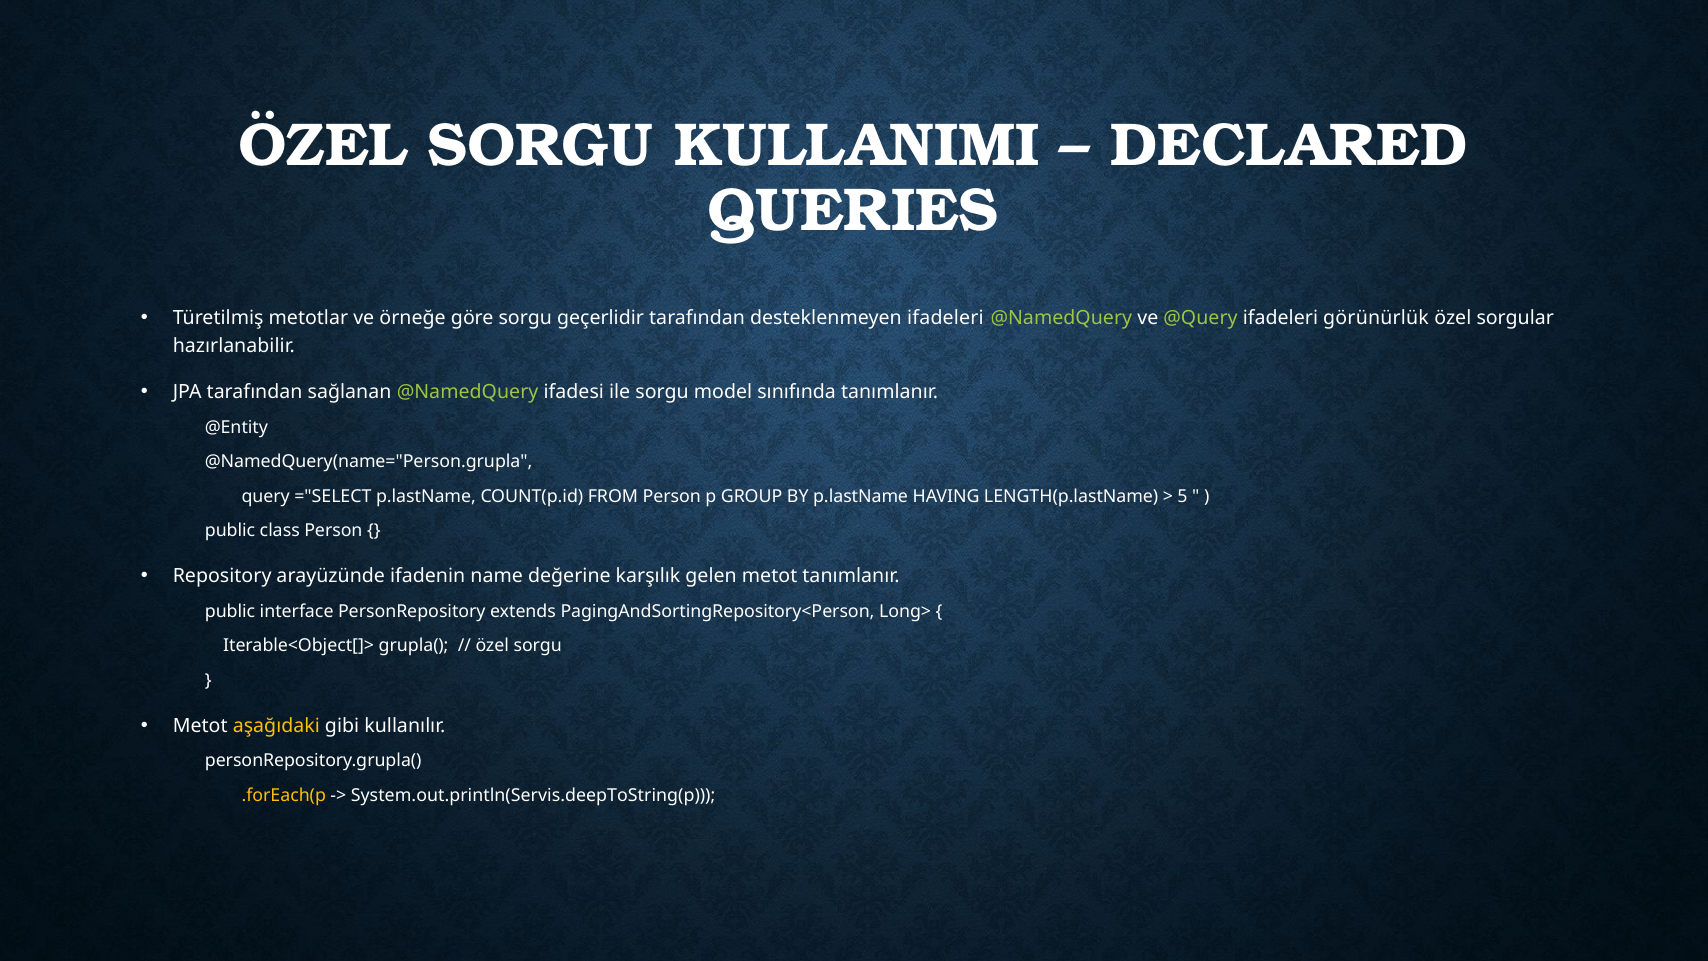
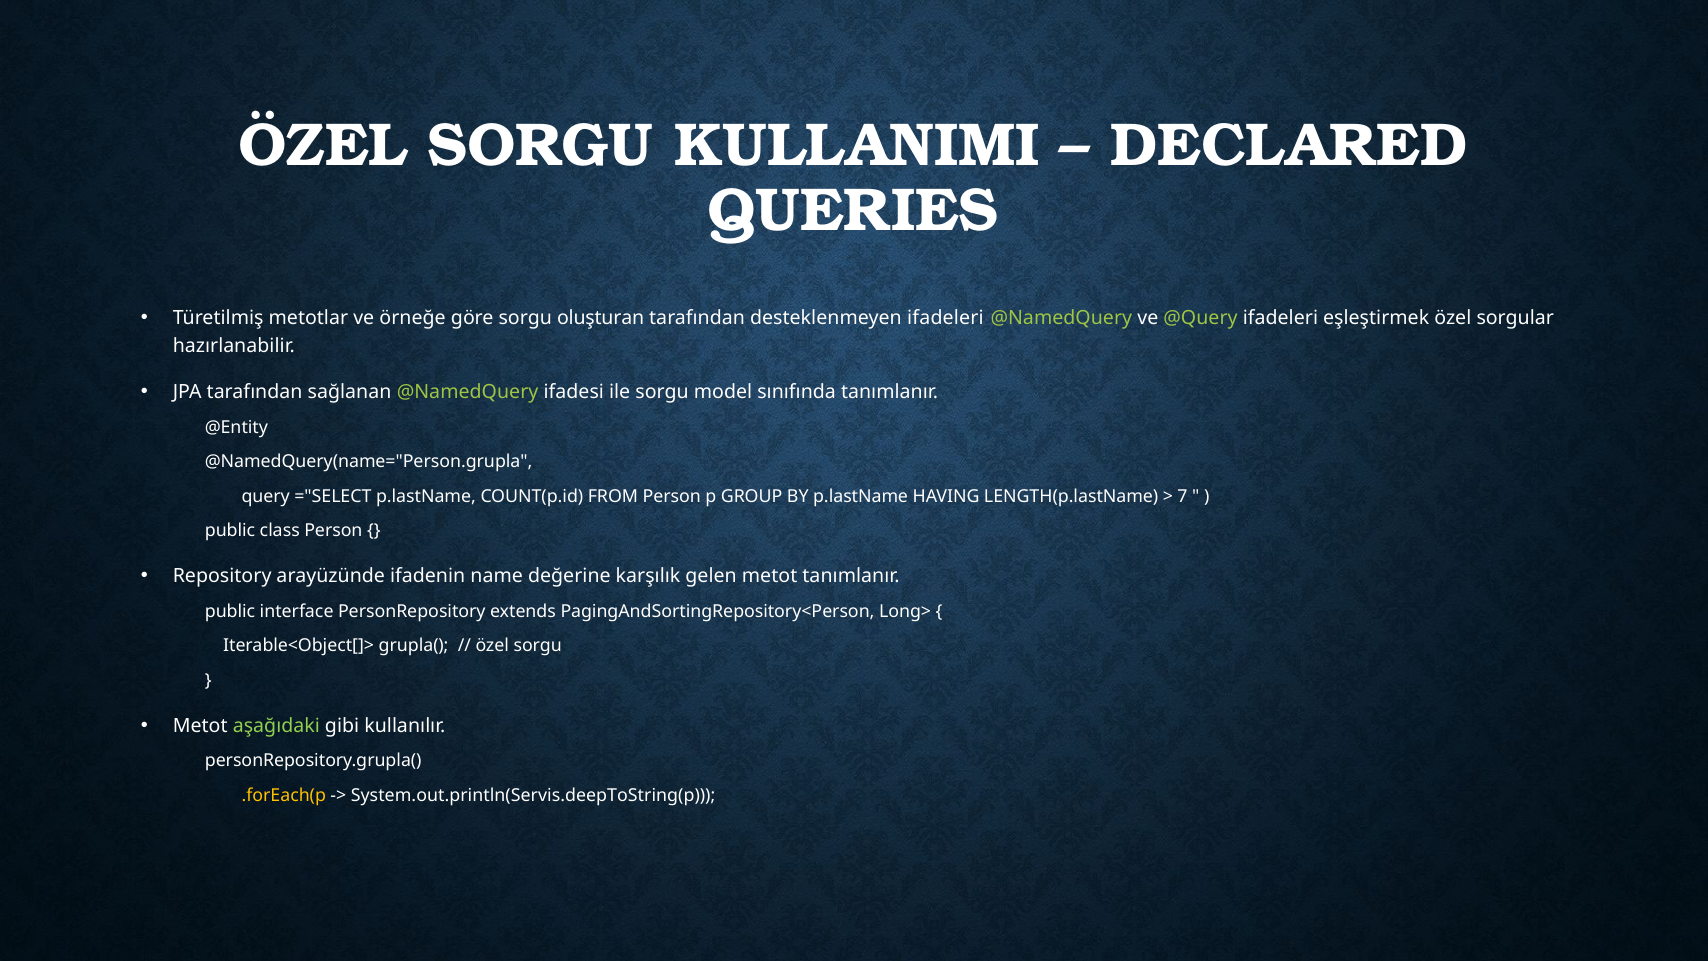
geçerlidir: geçerlidir -> oluşturan
görünürlük: görünürlük -> eşleştirmek
5: 5 -> 7
aşağıdaki colour: yellow -> light green
